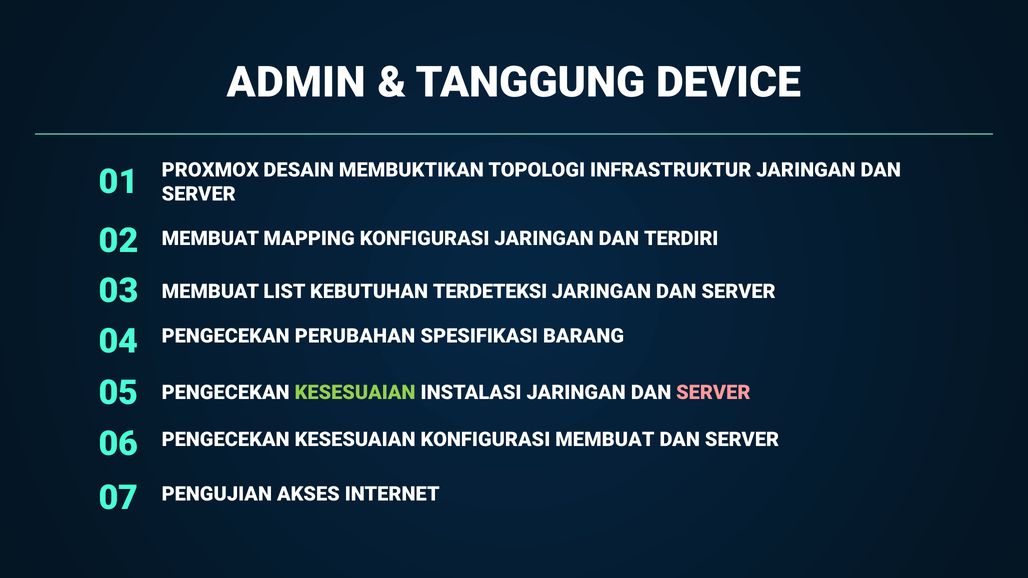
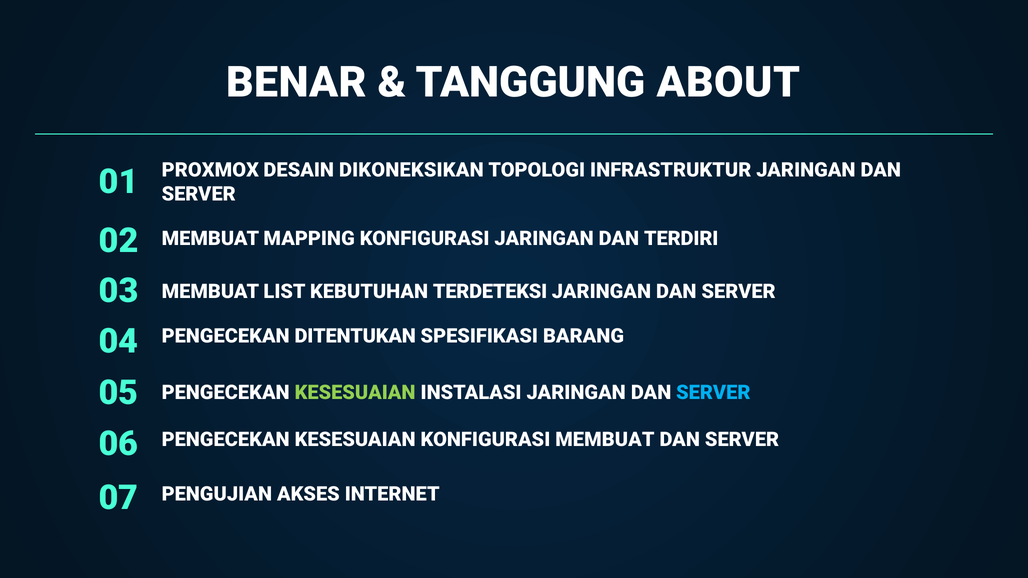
ADMIN: ADMIN -> BENAR
DEVICE: DEVICE -> ABOUT
MEMBUKTIKAN: MEMBUKTIKAN -> DIKONEKSIKAN
PERUBAHAN: PERUBAHAN -> DITENTUKAN
SERVER at (713, 393) colour: pink -> light blue
